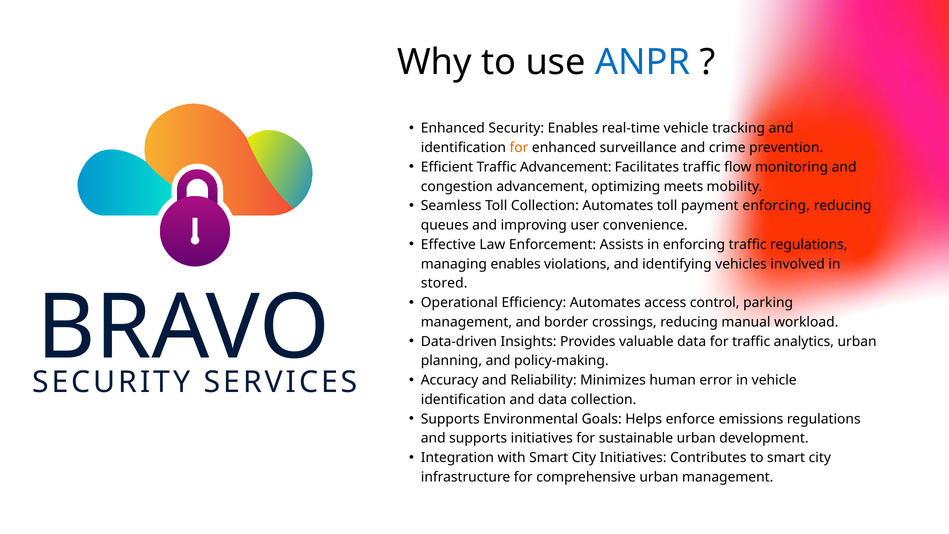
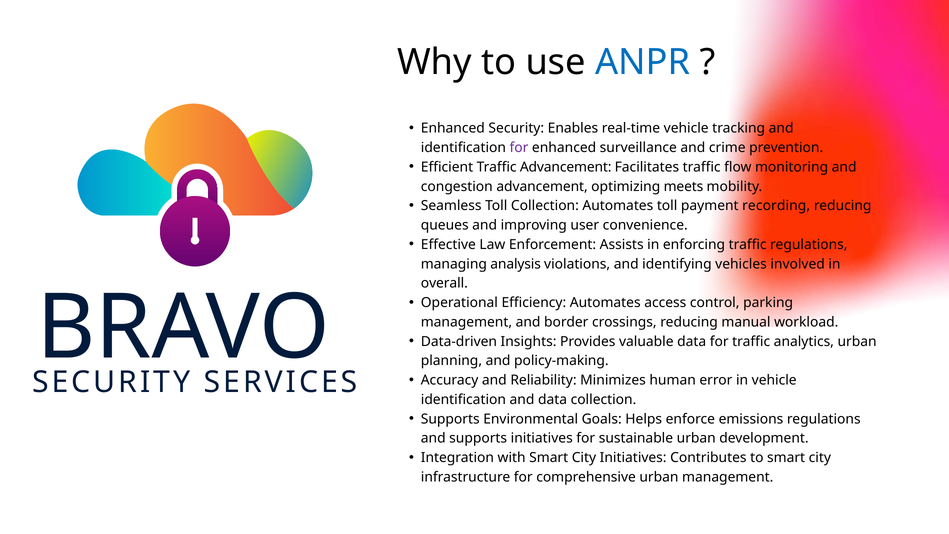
for at (519, 148) colour: orange -> purple
payment enforcing: enforcing -> recording
managing enables: enables -> analysis
stored: stored -> overall
